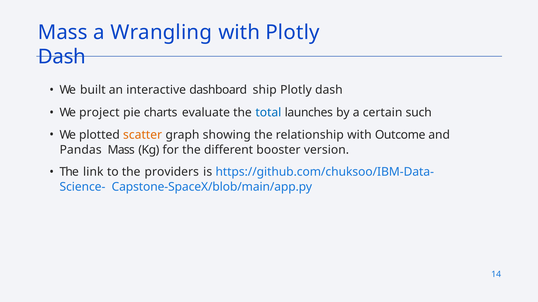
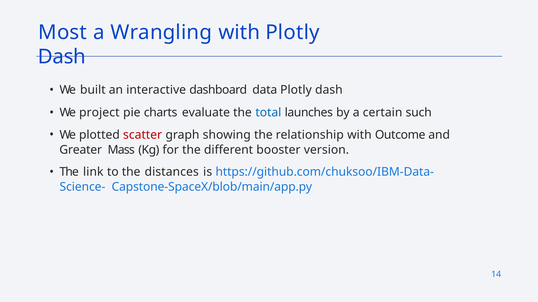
Mass at (63, 32): Mass -> Most
ship: ship -> data
scatter colour: orange -> red
Pandas: Pandas -> Greater
providers: providers -> distances
